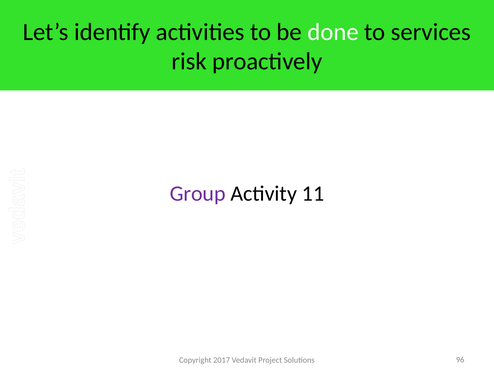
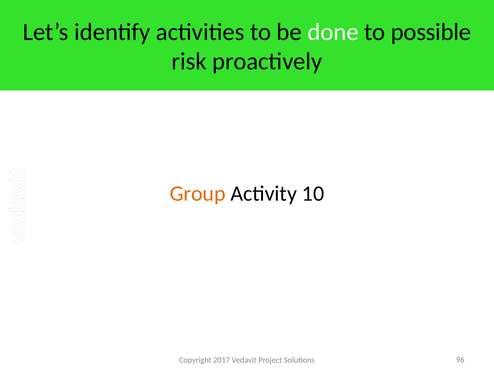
services: services -> possible
Group colour: purple -> orange
11: 11 -> 10
